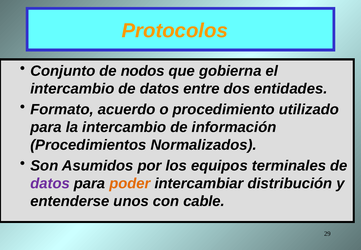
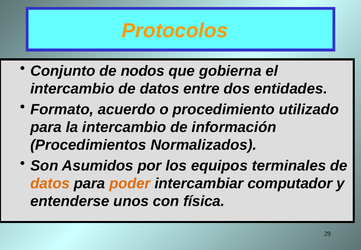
datos at (50, 183) colour: purple -> orange
distribución: distribución -> computador
cable: cable -> física
